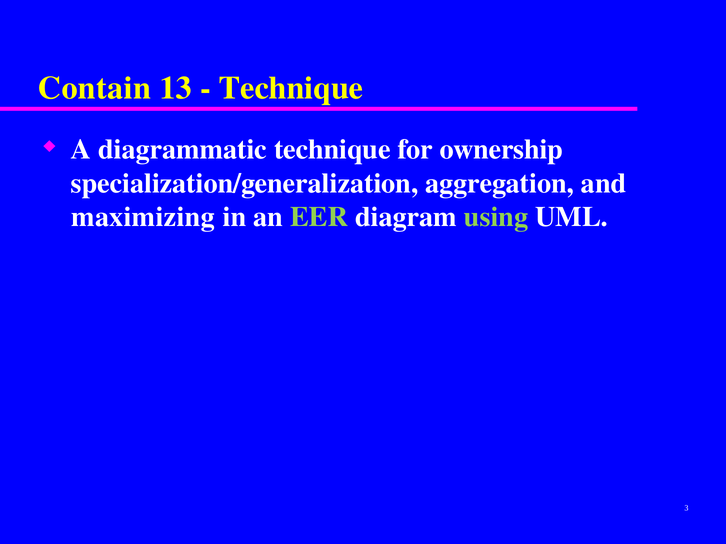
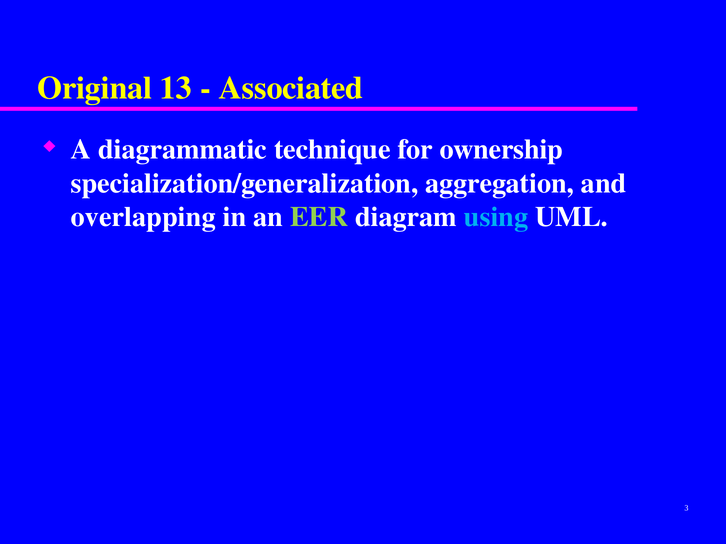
Contain: Contain -> Original
Technique at (291, 88): Technique -> Associated
maximizing: maximizing -> overlapping
using colour: light green -> light blue
